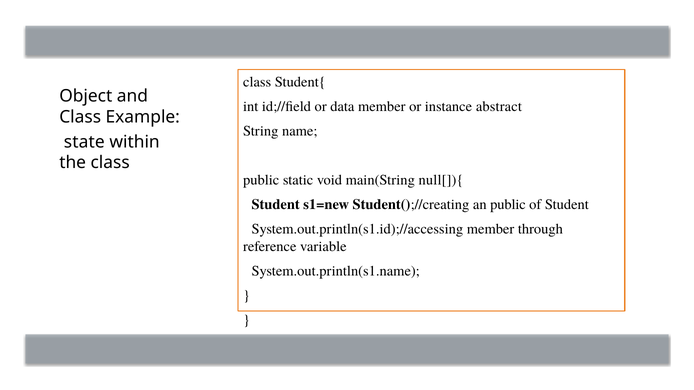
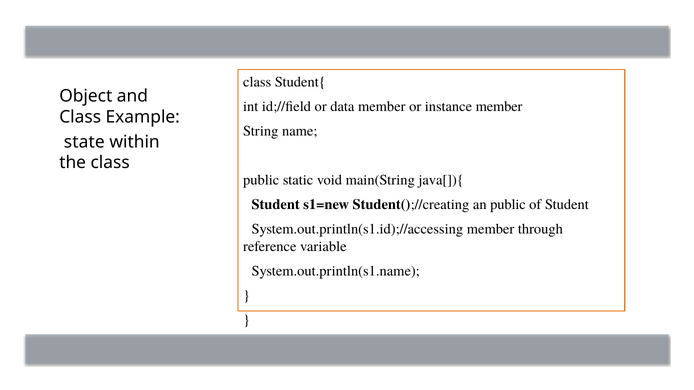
instance abstract: abstract -> member
null[]){: null[]){ -> java[]){
